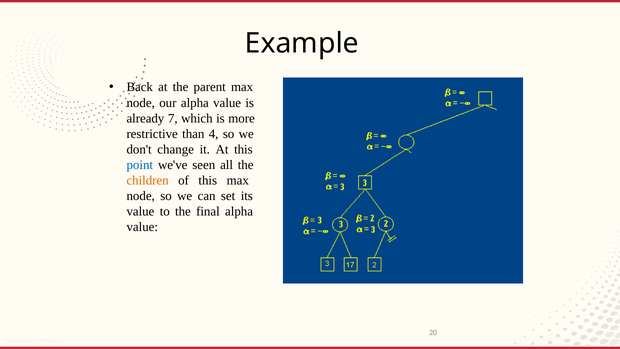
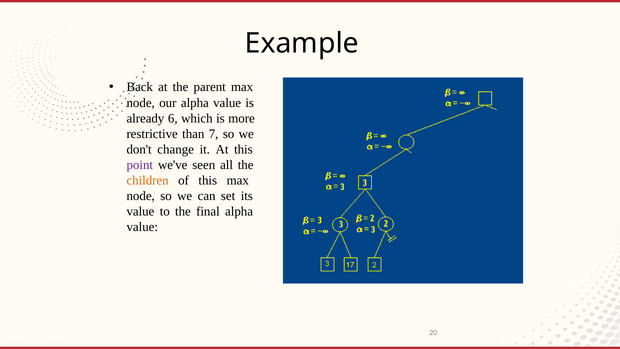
7: 7 -> 6
4: 4 -> 7
point colour: blue -> purple
